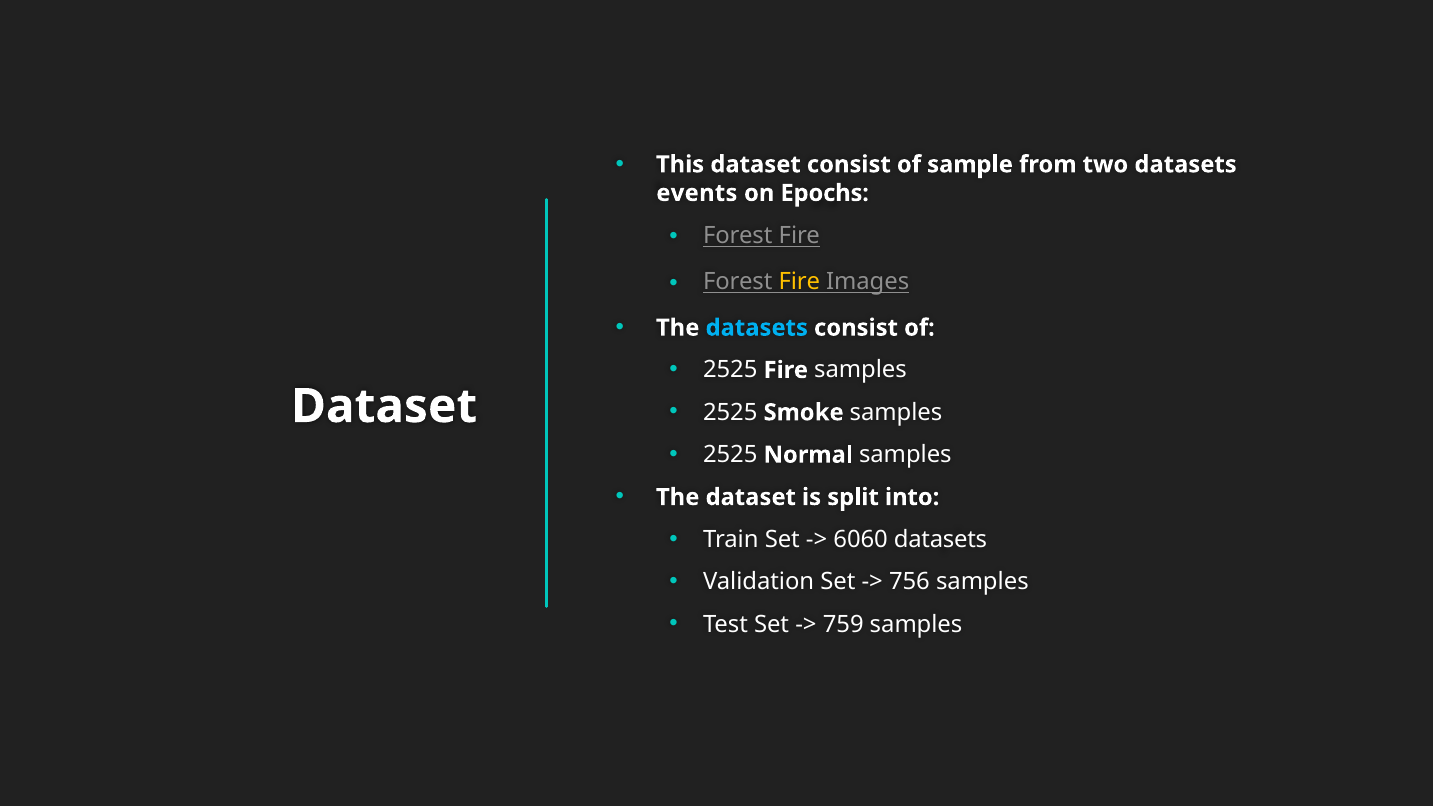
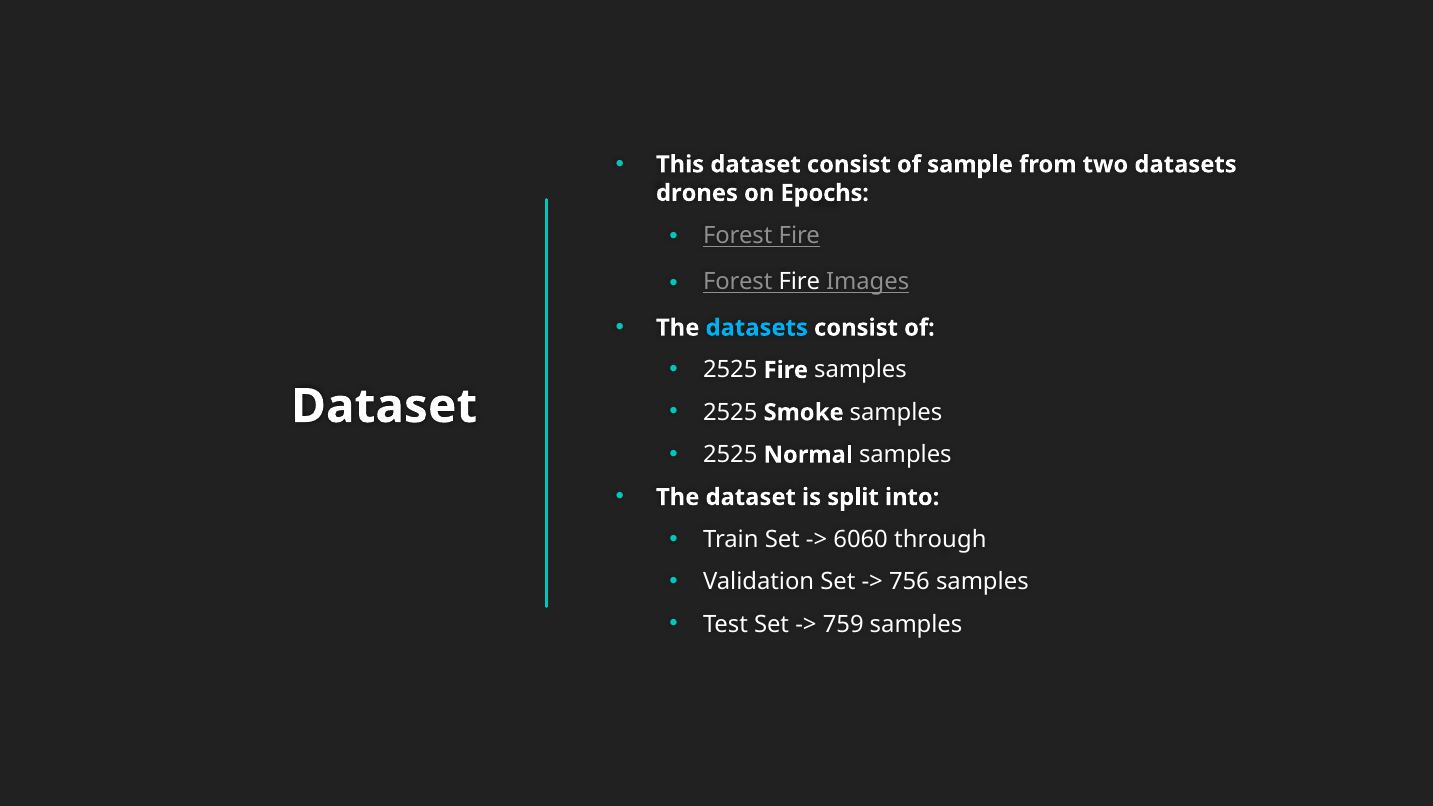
events: events -> drones
Fire at (799, 282) colour: yellow -> white
6060 datasets: datasets -> through
